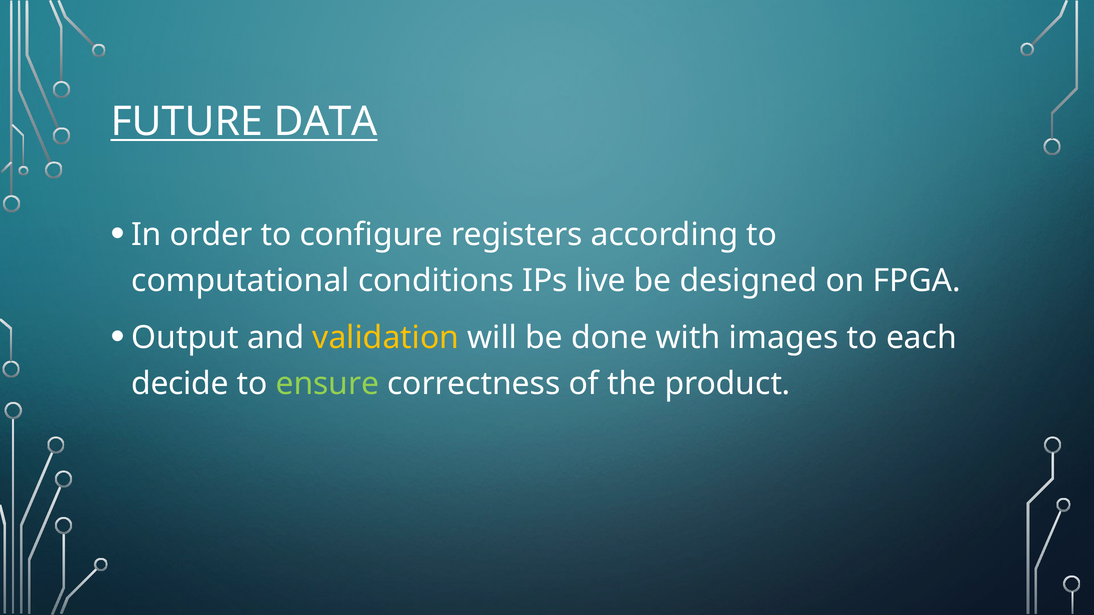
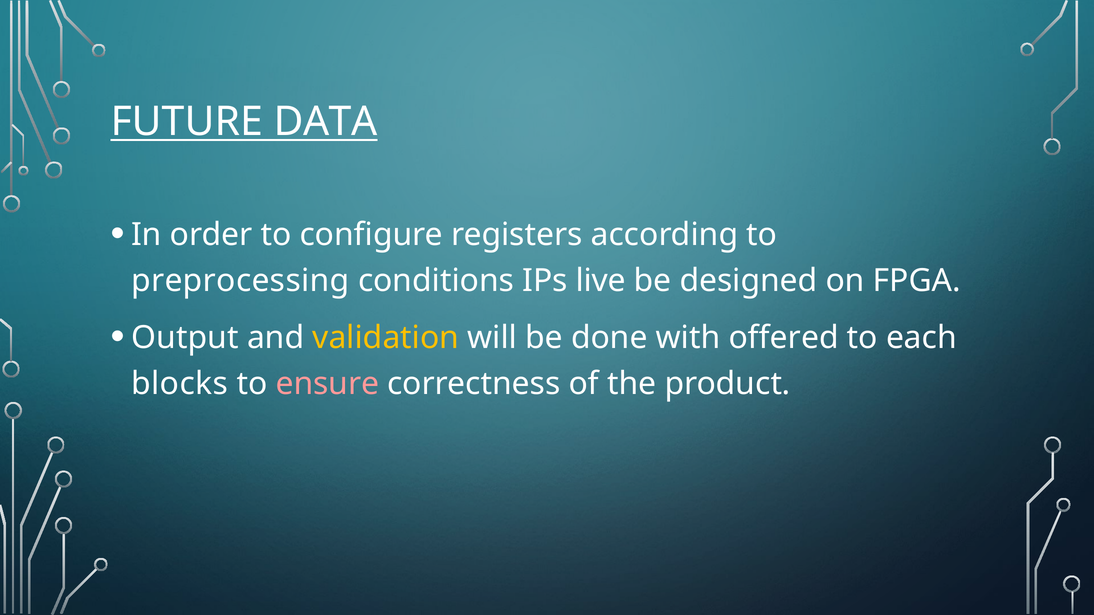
computational: computational -> preprocessing
images: images -> offered
decide: decide -> blocks
ensure colour: light green -> pink
